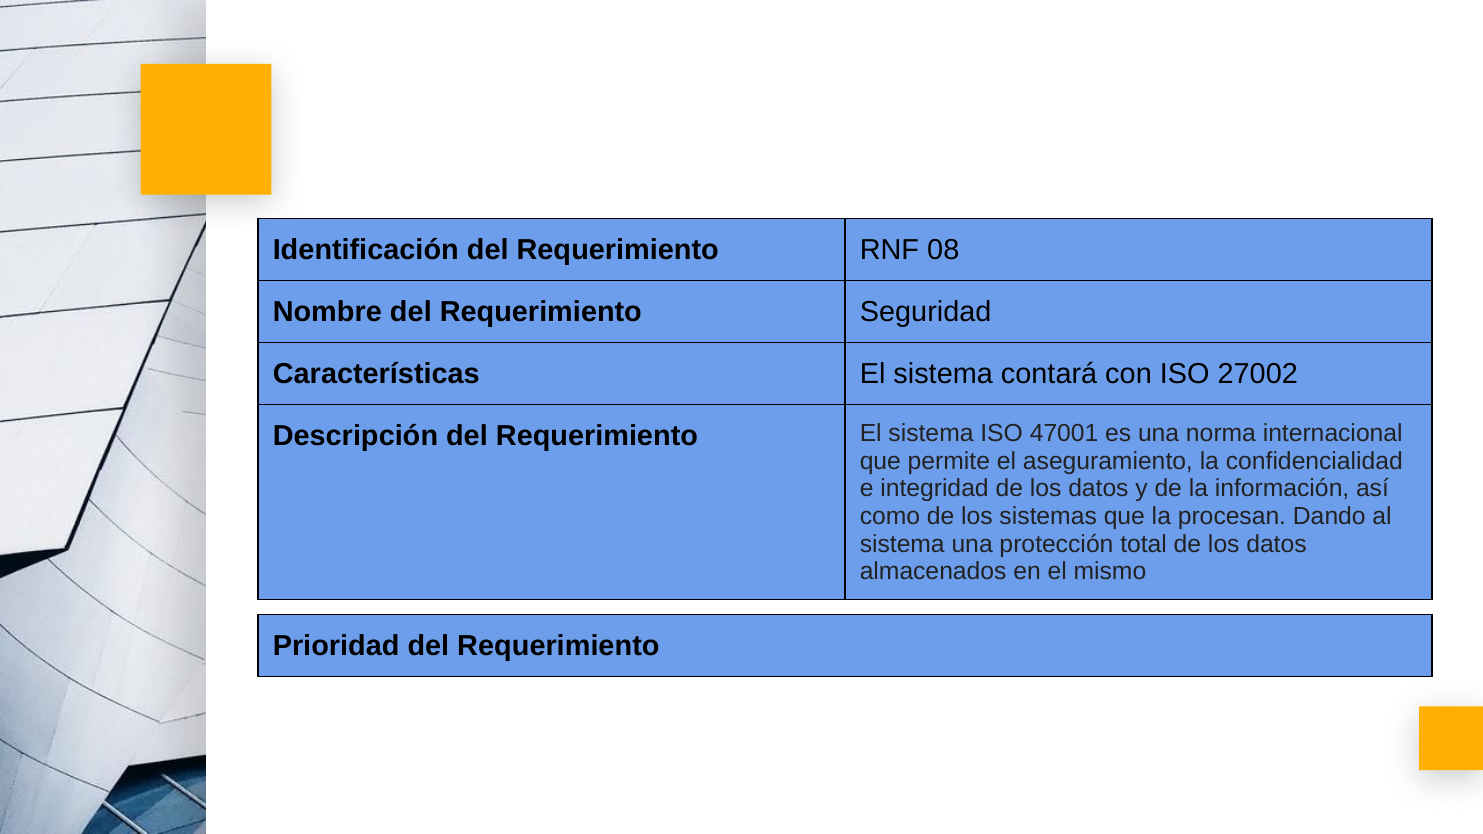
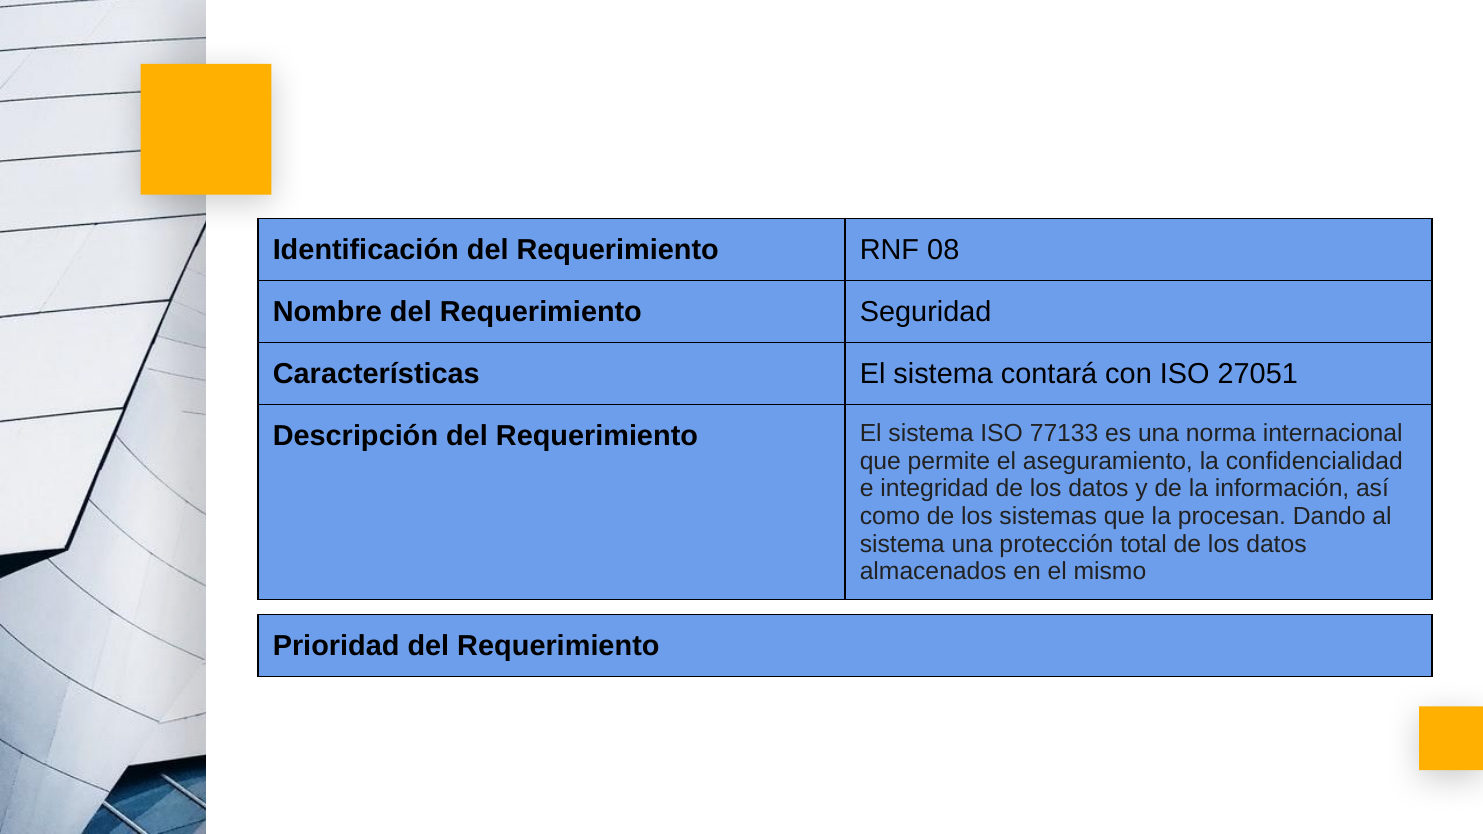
27002: 27002 -> 27051
47001: 47001 -> 77133
